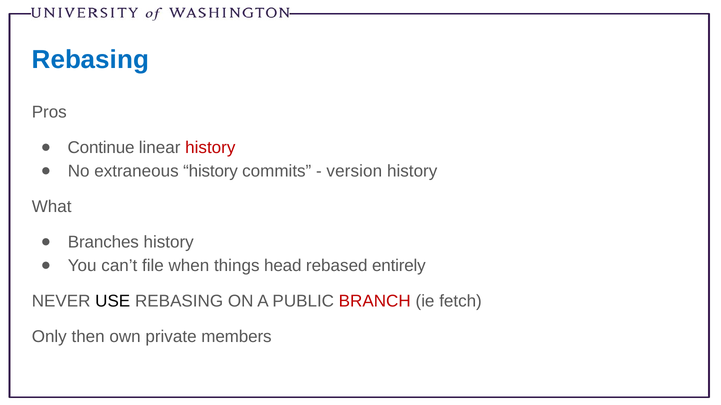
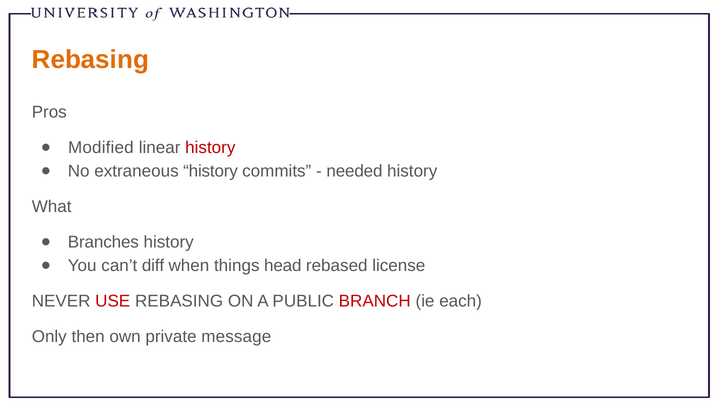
Rebasing at (90, 60) colour: blue -> orange
Continue: Continue -> Modified
version: version -> needed
file: file -> diff
entirely: entirely -> license
USE colour: black -> red
fetch: fetch -> each
members: members -> message
